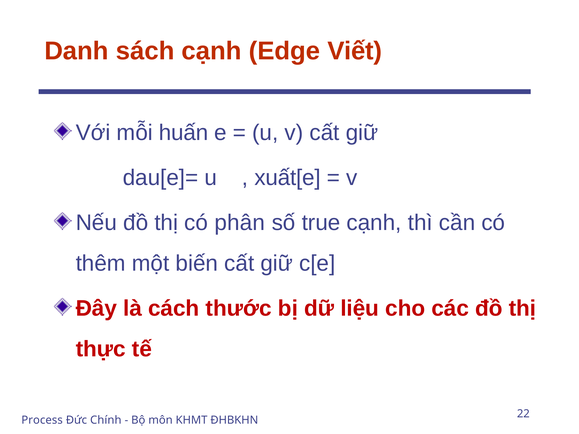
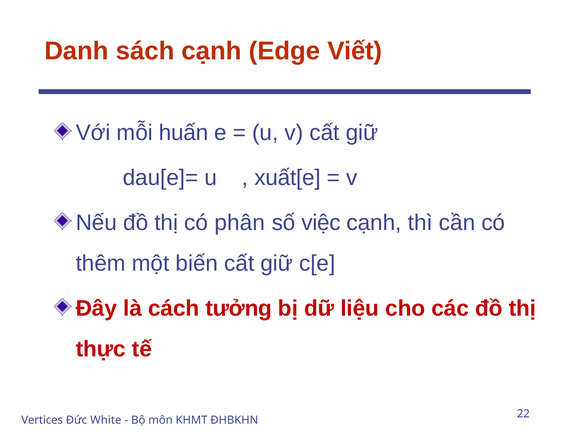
true: true -> việc
thước: thước -> tưởng
Process: Process -> Vertices
Chính: Chính -> White
